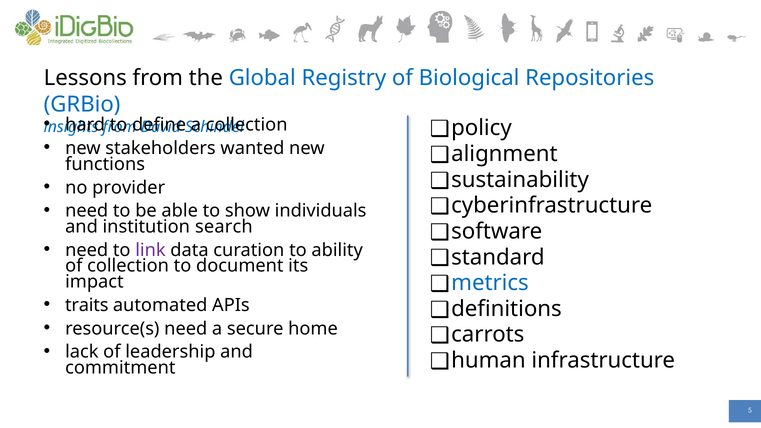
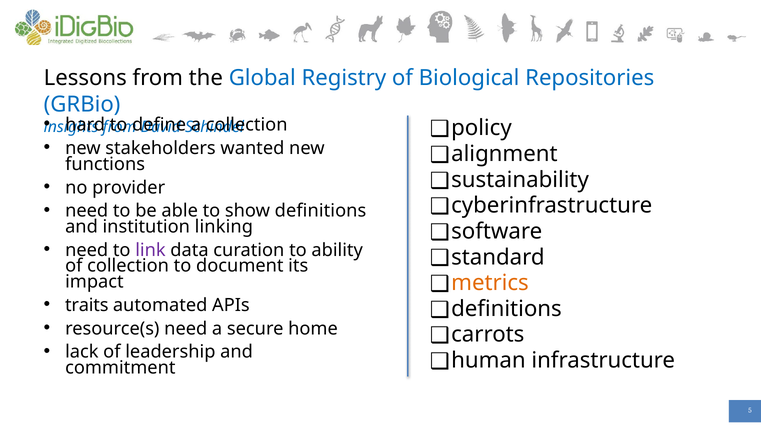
show individuals: individuals -> definitions
search: search -> linking
metrics colour: blue -> orange
